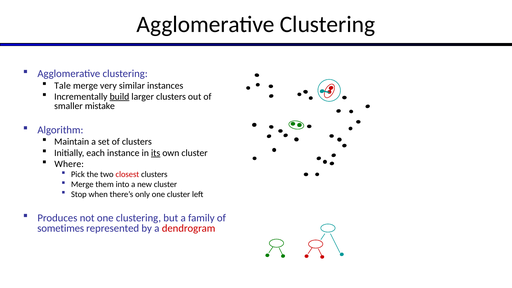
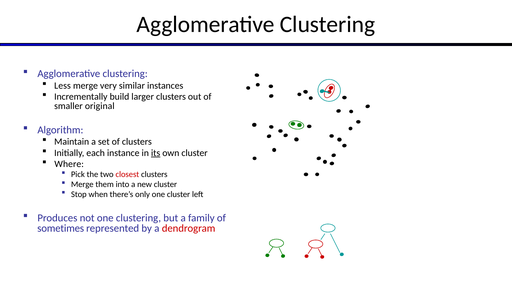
Tale: Tale -> Less
build underline: present -> none
mistake: mistake -> original
